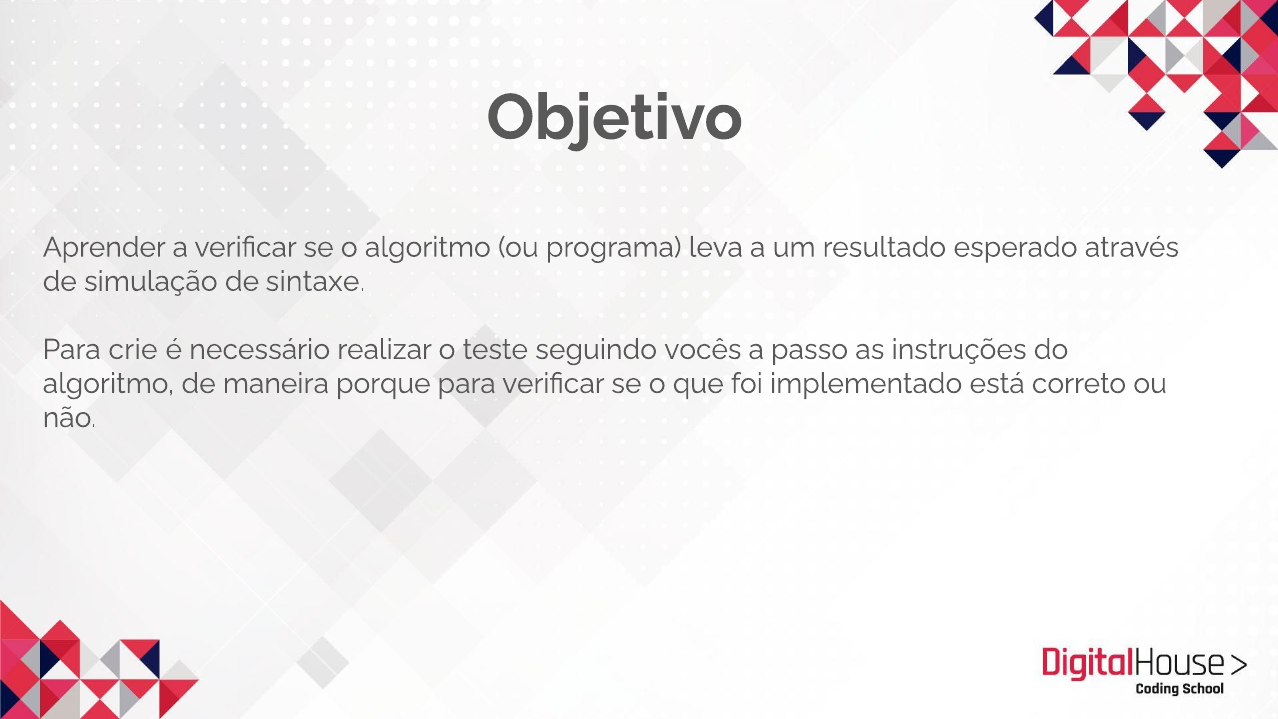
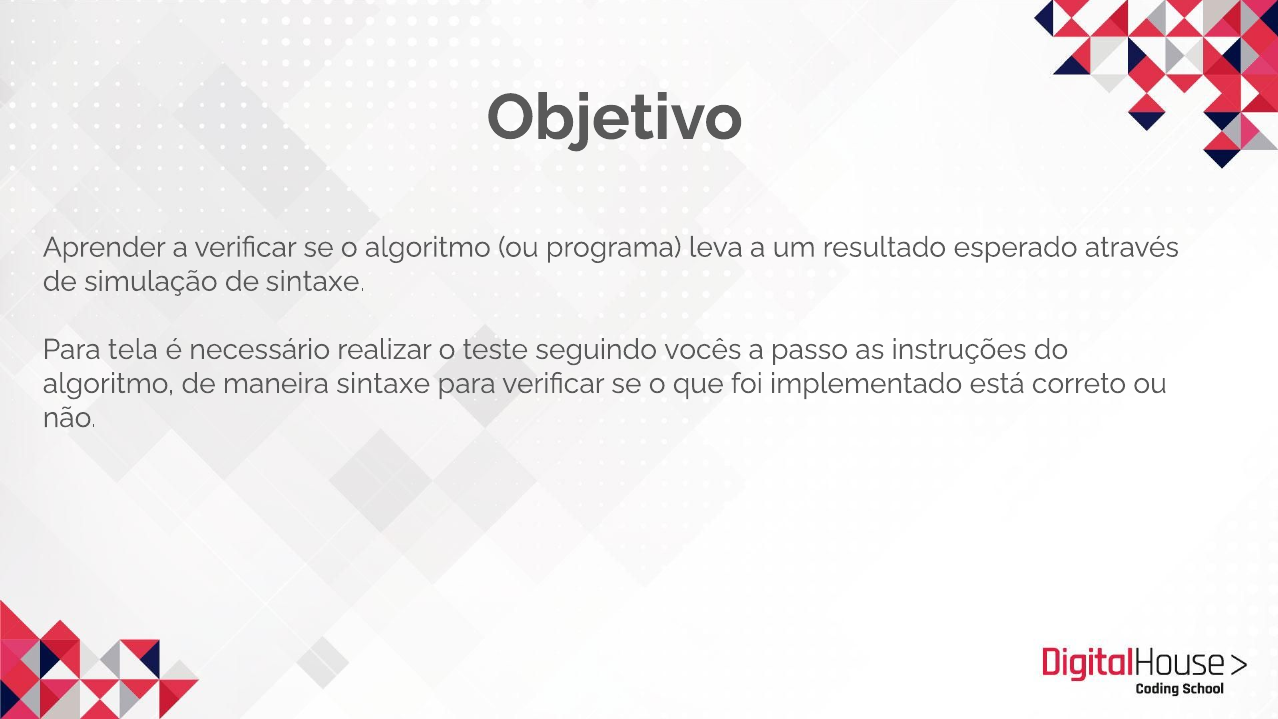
crie: crie -> tela
maneira porque: porque -> sintaxe
